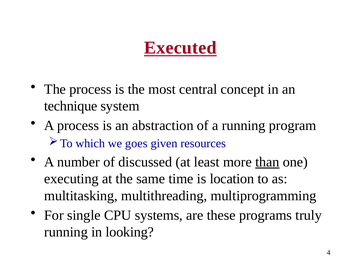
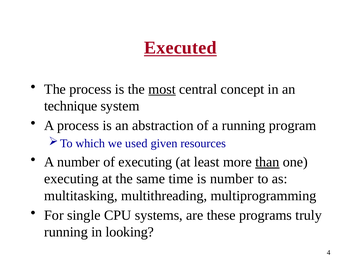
most underline: none -> present
goes: goes -> used
of discussed: discussed -> executing
is location: location -> number
